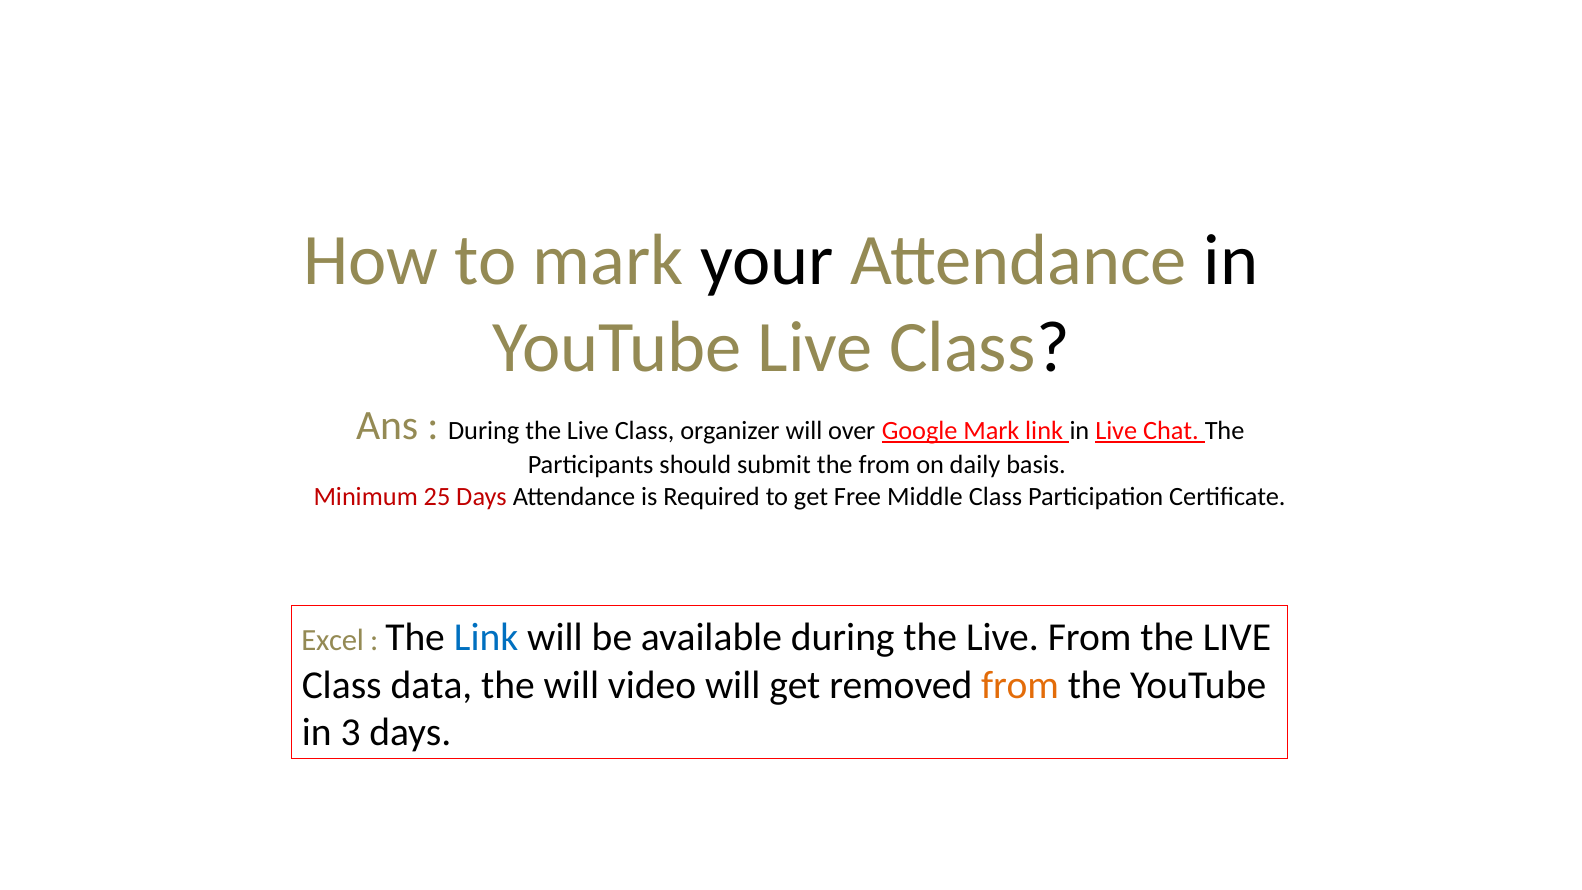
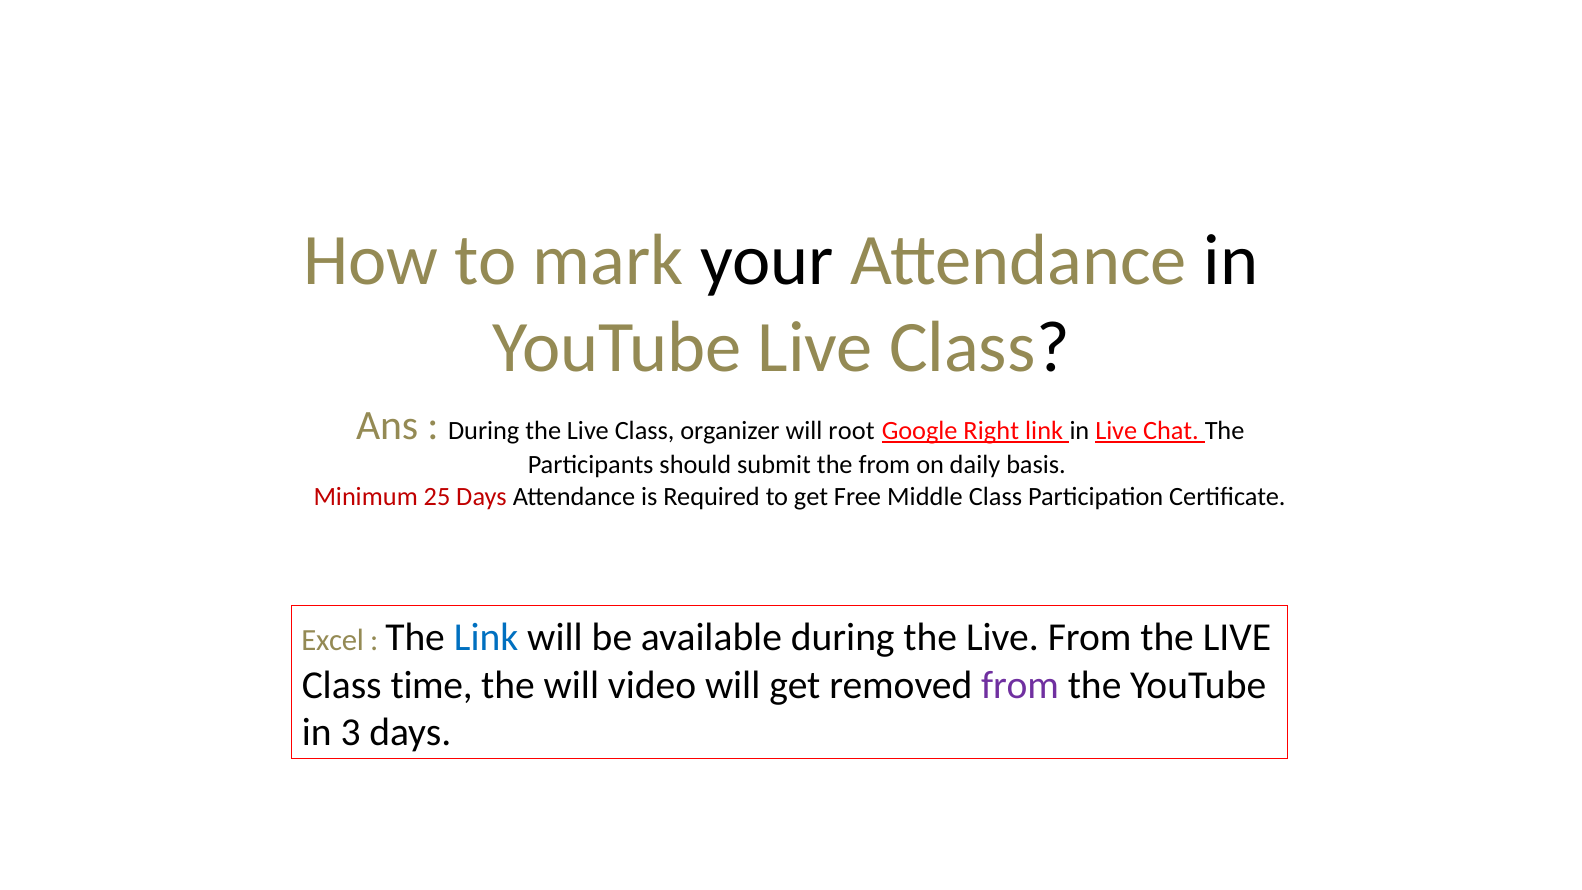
over: over -> root
Google Mark: Mark -> Right
data: data -> time
from at (1020, 685) colour: orange -> purple
